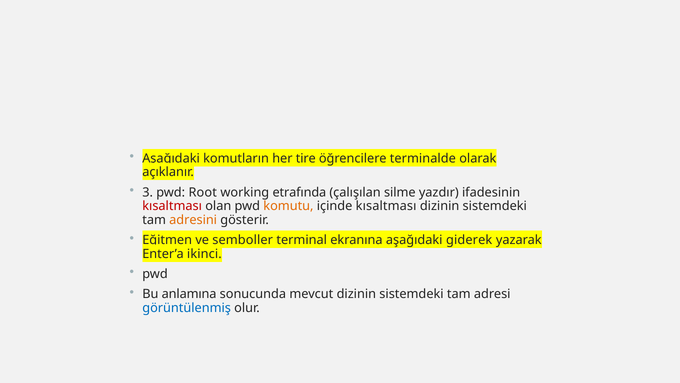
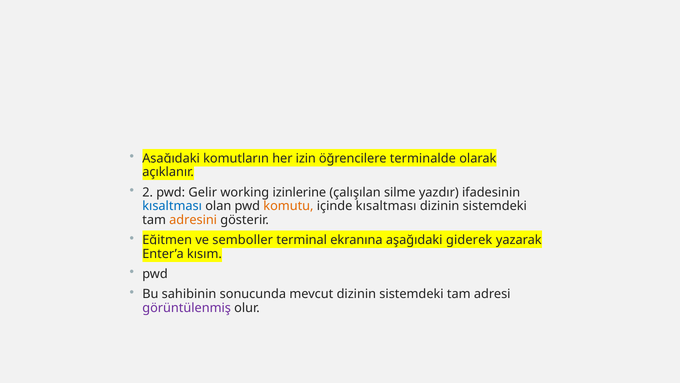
tire: tire -> izin
3: 3 -> 2
Root: Root -> Gelir
etrafında: etrafında -> izinlerine
kısaltması at (172, 206) colour: red -> blue
ikinci: ikinci -> kısım
anlamına: anlamına -> sahibinin
görüntülenmiş colour: blue -> purple
